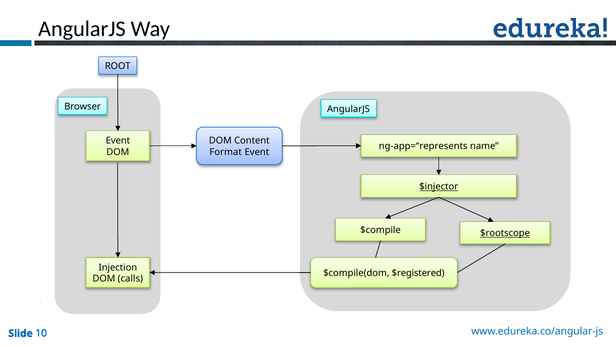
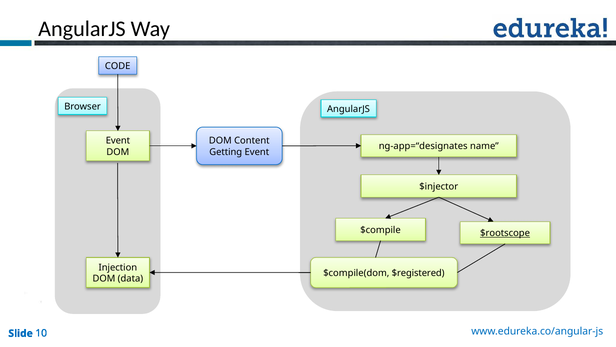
ROOT: ROOT -> CODE
ng-app=“represents: ng-app=“represents -> ng-app=“designates
Format: Format -> Getting
$injector underline: present -> none
calls: calls -> data
